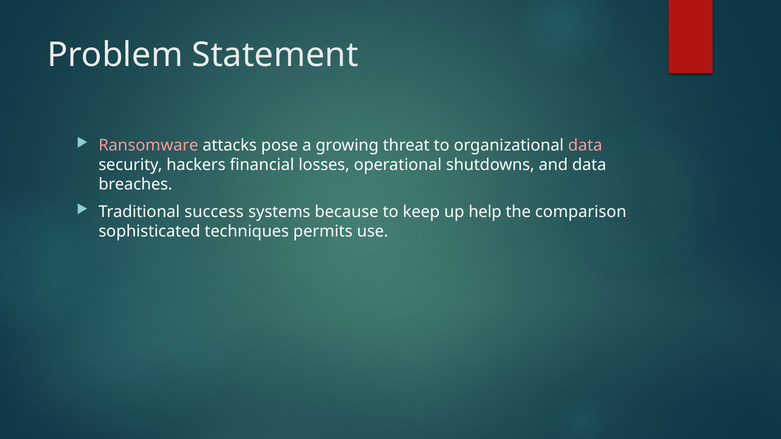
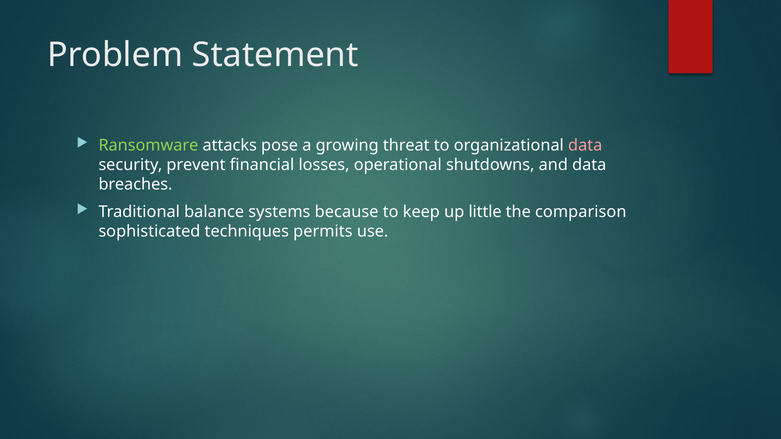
Ransomware colour: pink -> light green
hackers: hackers -> prevent
success: success -> balance
help: help -> little
